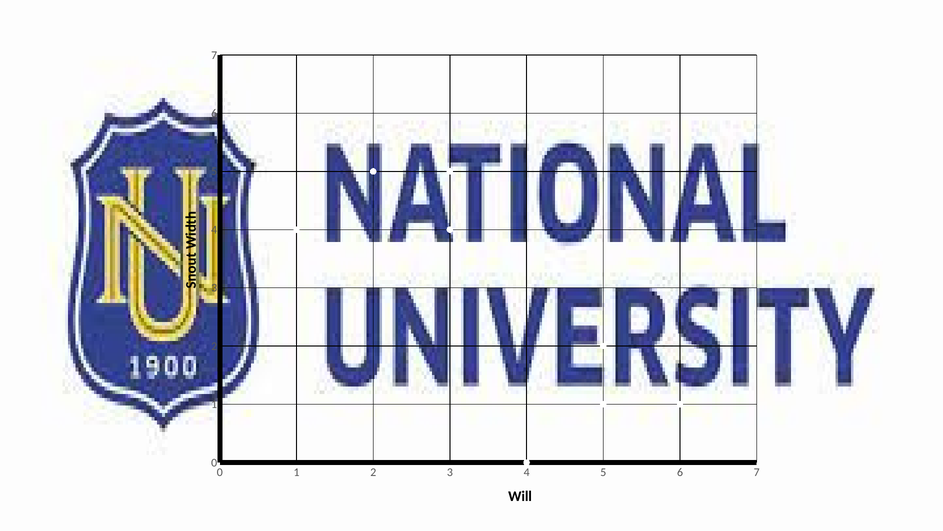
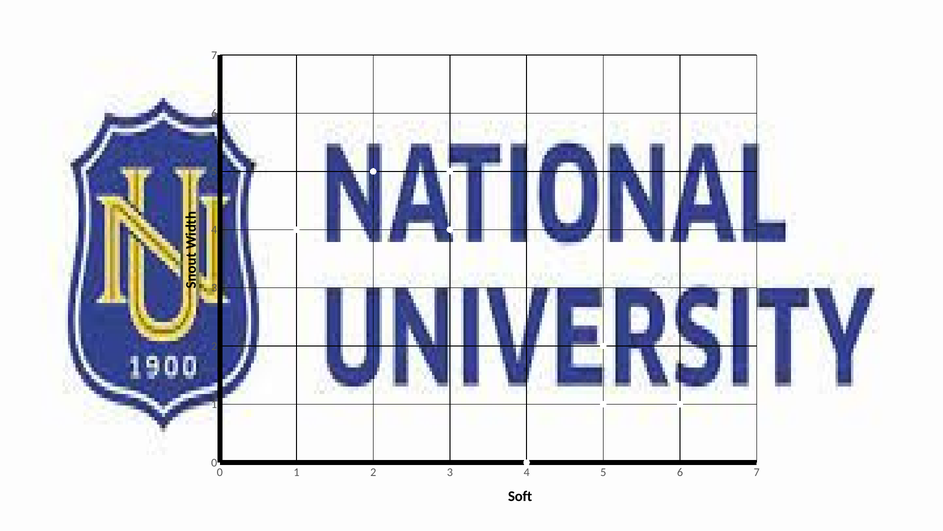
Will: Will -> Soft
